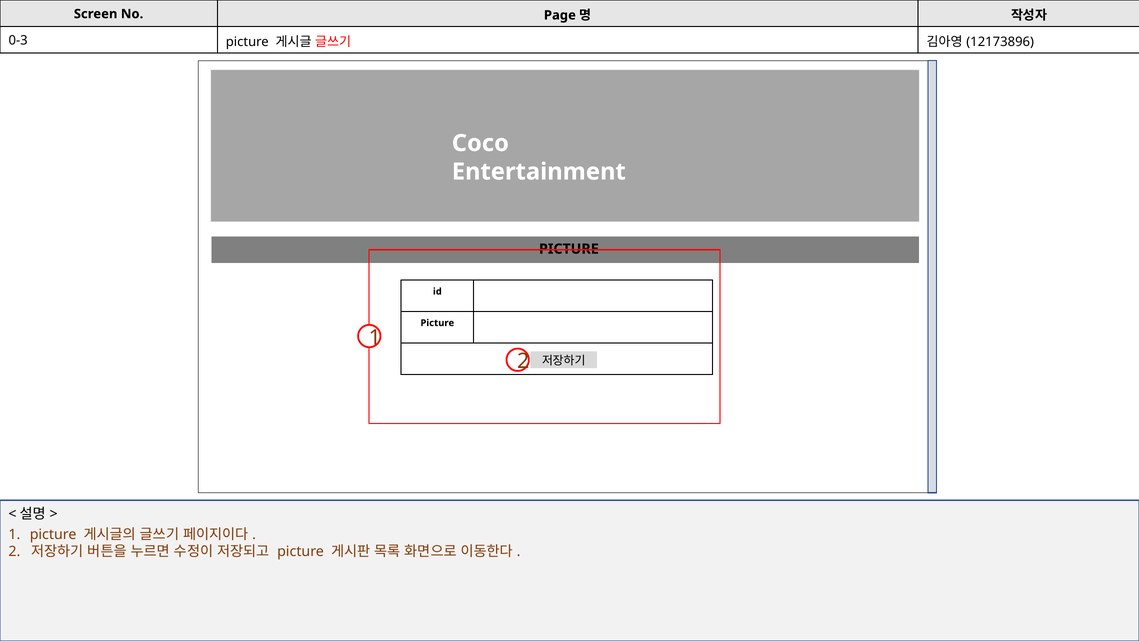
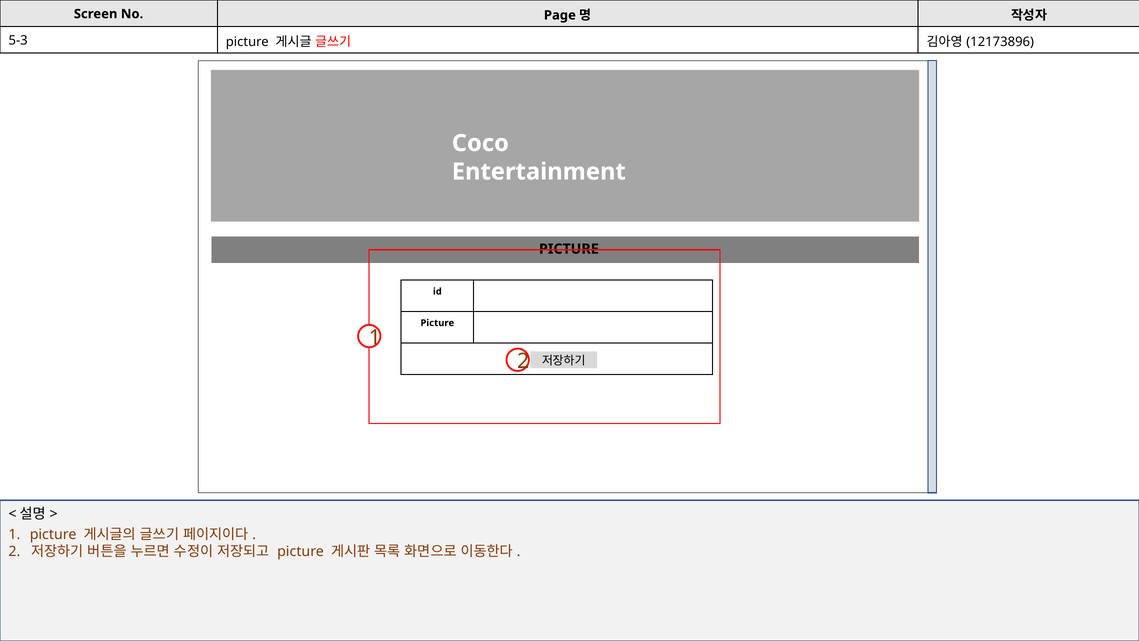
0-3: 0-3 -> 5-3
